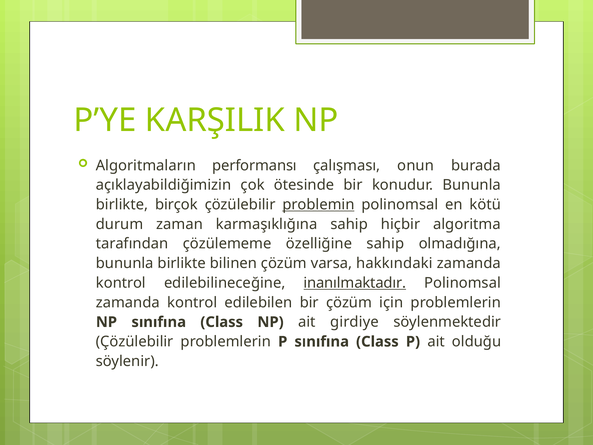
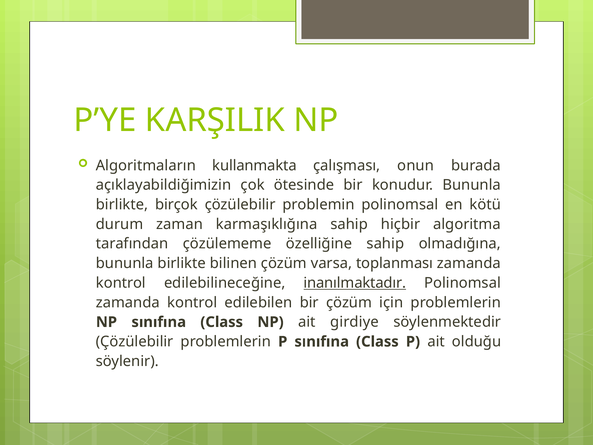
performansı: performansı -> kullanmakta
problemin underline: present -> none
hakkındaki: hakkındaki -> toplanması
